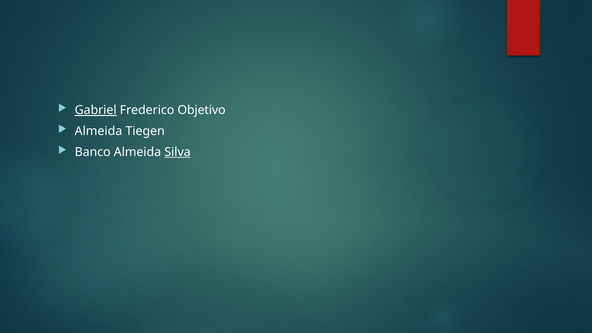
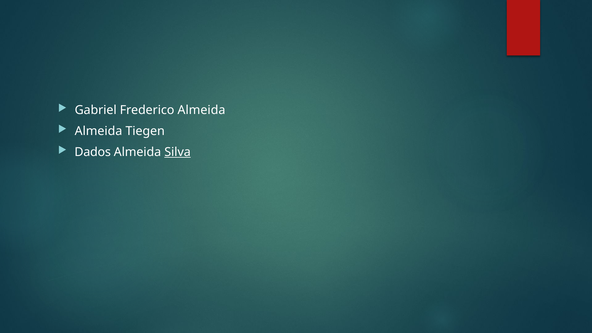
Gabriel underline: present -> none
Frederico Objetivo: Objetivo -> Almeida
Banco: Banco -> Dados
